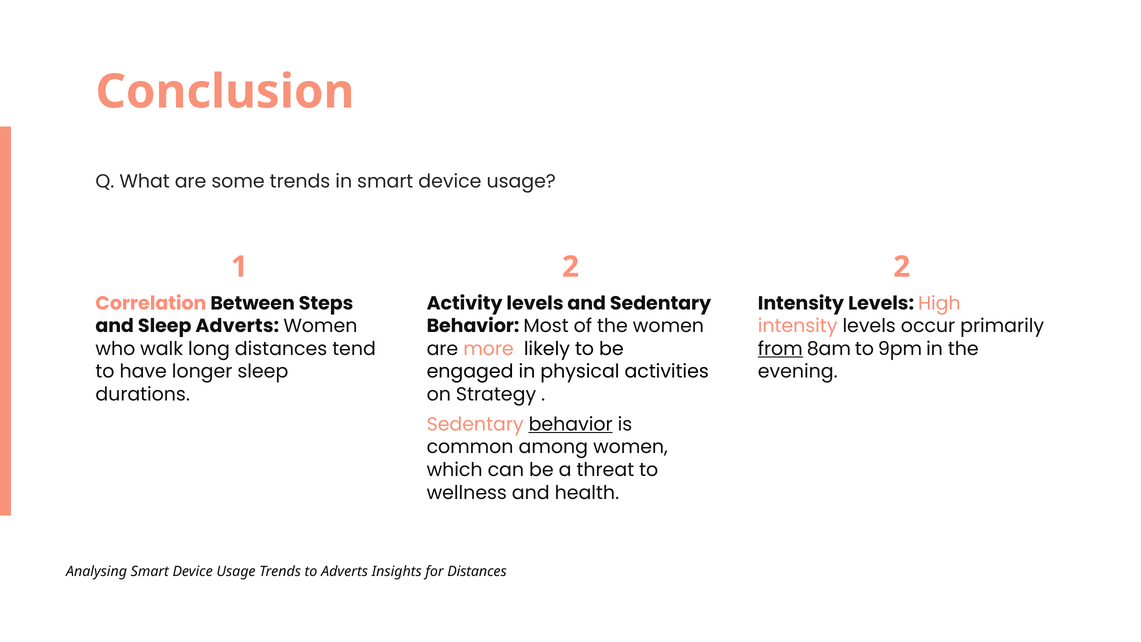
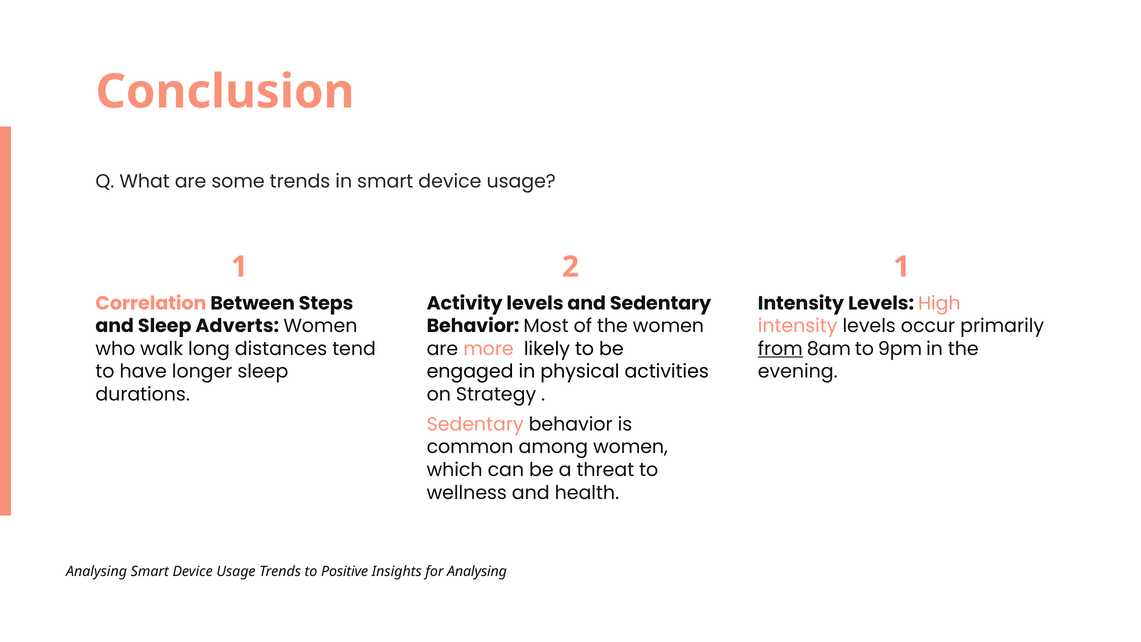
2 2: 2 -> 1
behavior at (571, 424) underline: present -> none
to Adverts: Adverts -> Positive
for Distances: Distances -> Analysing
